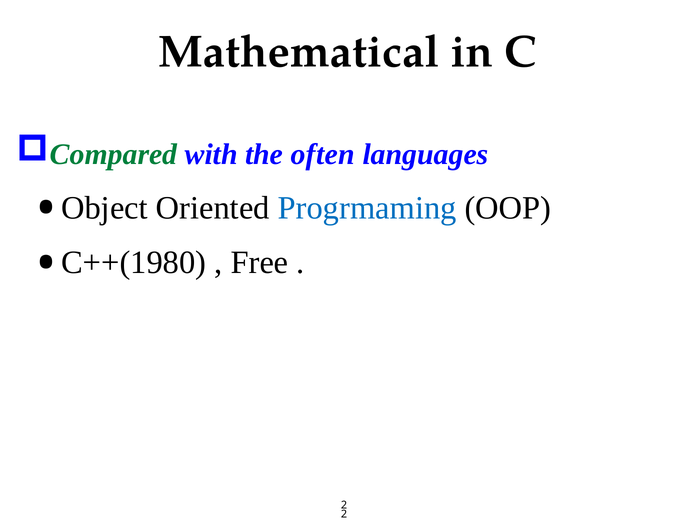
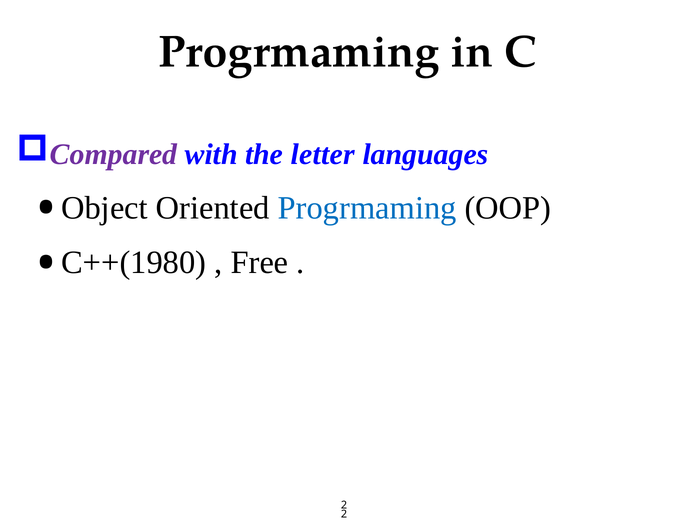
Mathematical at (299, 52): Mathematical -> Progrmaming
Compared colour: green -> purple
often: often -> letter
